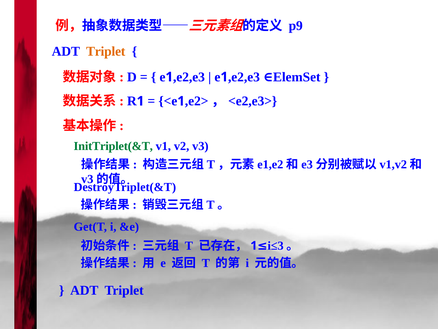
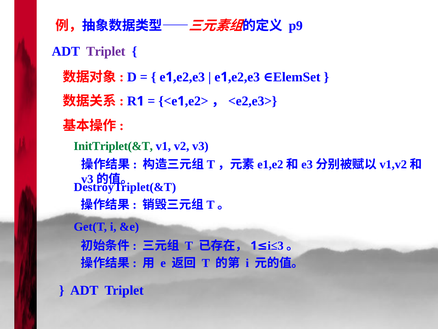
Triplet at (106, 51) colour: orange -> purple
